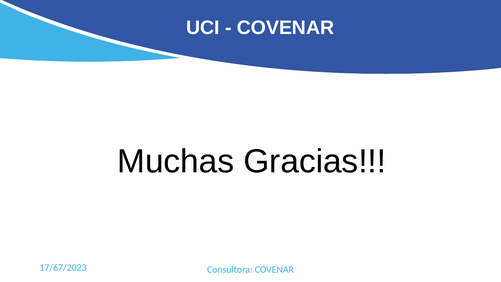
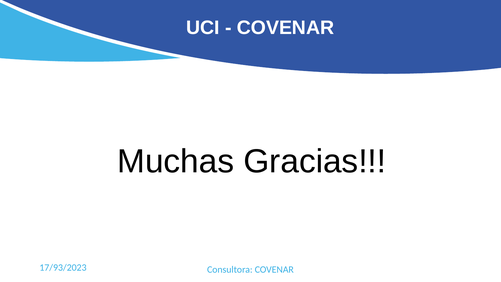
17/67/2023: 17/67/2023 -> 17/93/2023
